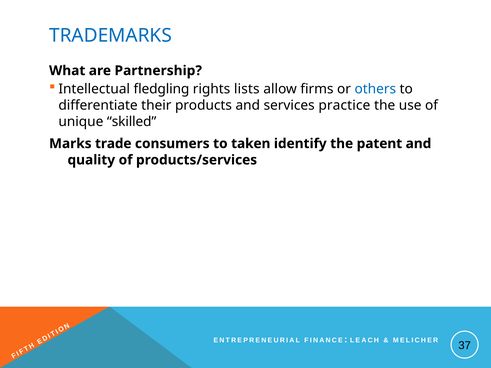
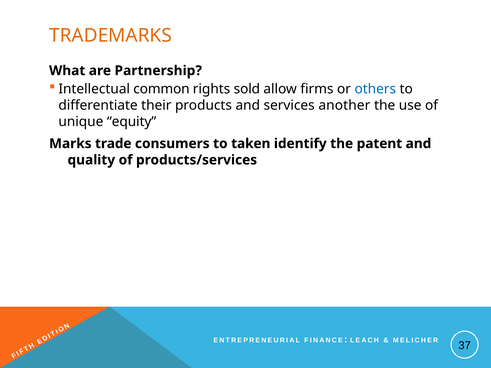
TRADEMARKS colour: blue -> orange
fledgling: fledgling -> common
lists: lists -> sold
practice: practice -> another
skilled: skilled -> equity
